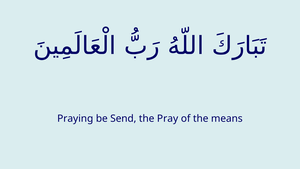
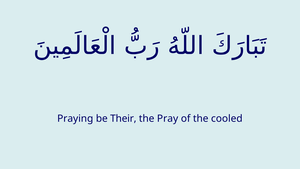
Send: Send -> Their
means: means -> cooled
